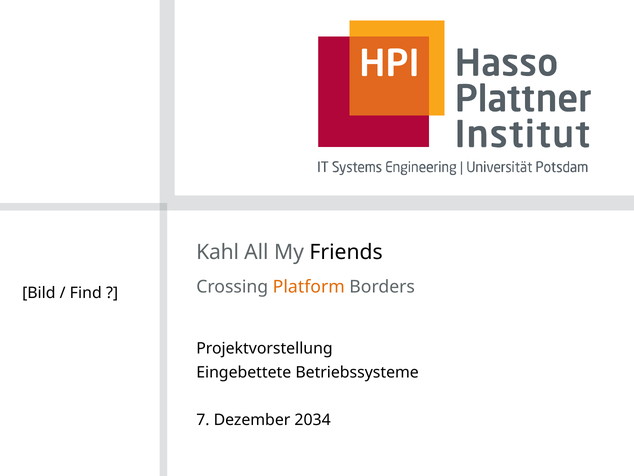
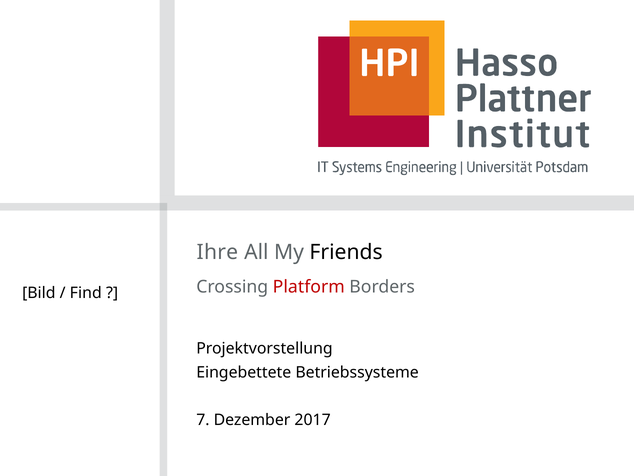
Kahl: Kahl -> Ihre
Platform colour: orange -> red
2034: 2034 -> 2017
